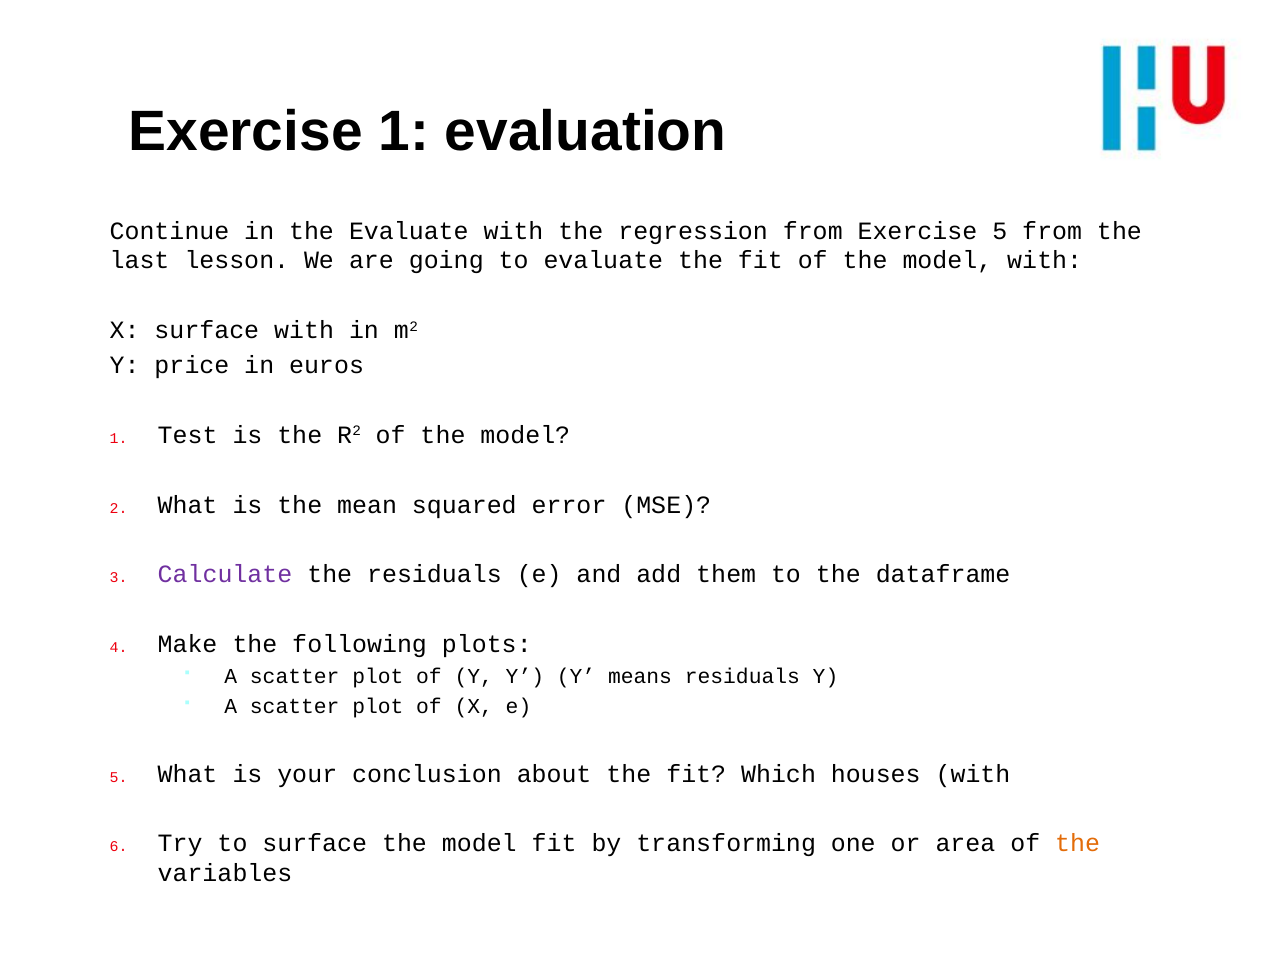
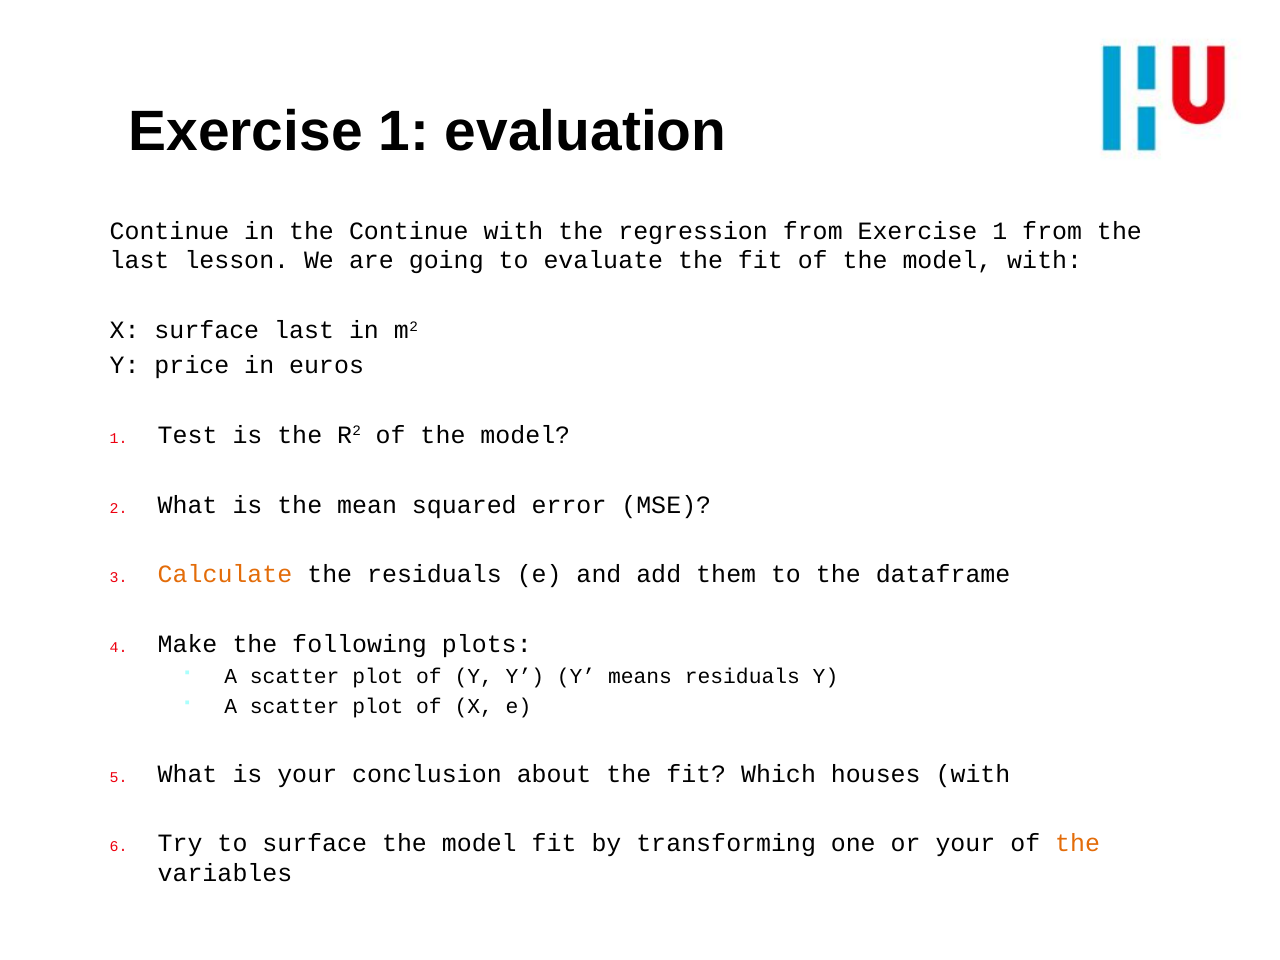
the Evaluate: Evaluate -> Continue
from Exercise 5: 5 -> 1
surface with: with -> last
Calculate colour: purple -> orange
or area: area -> your
